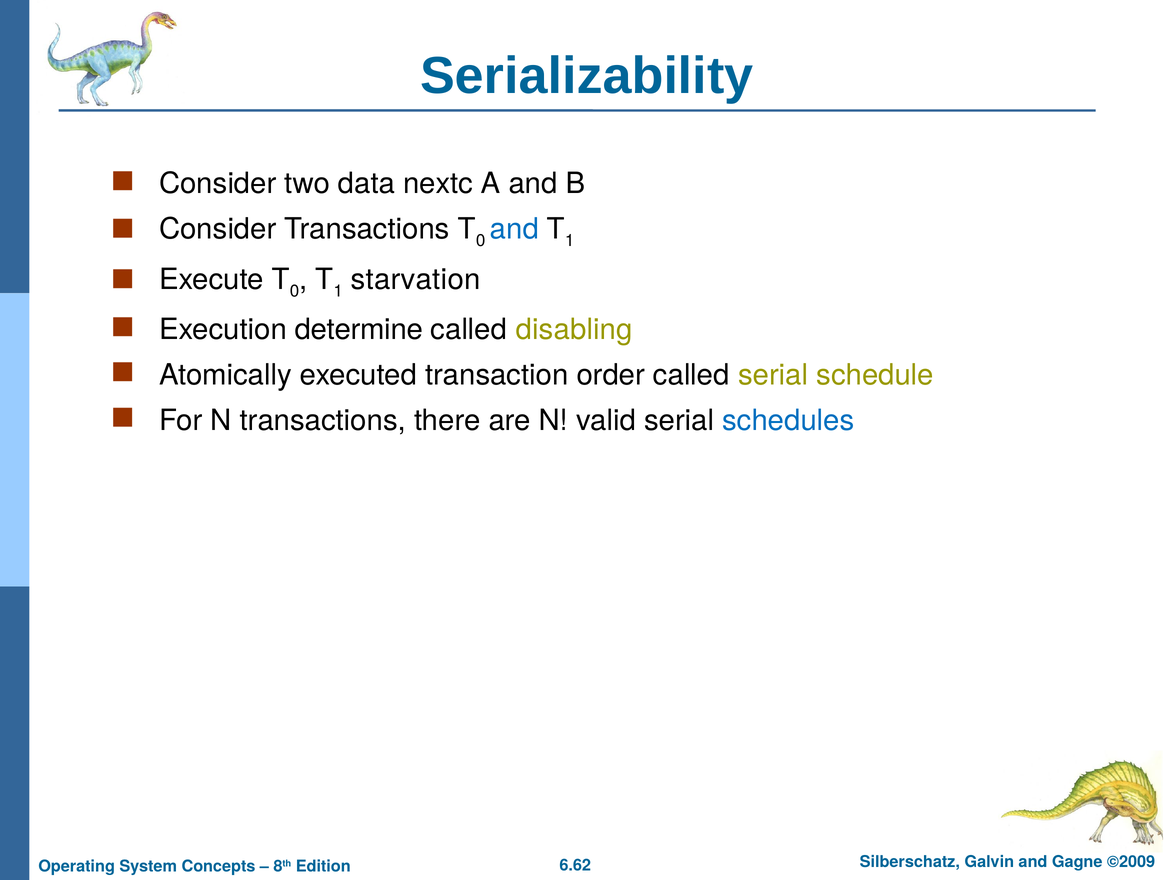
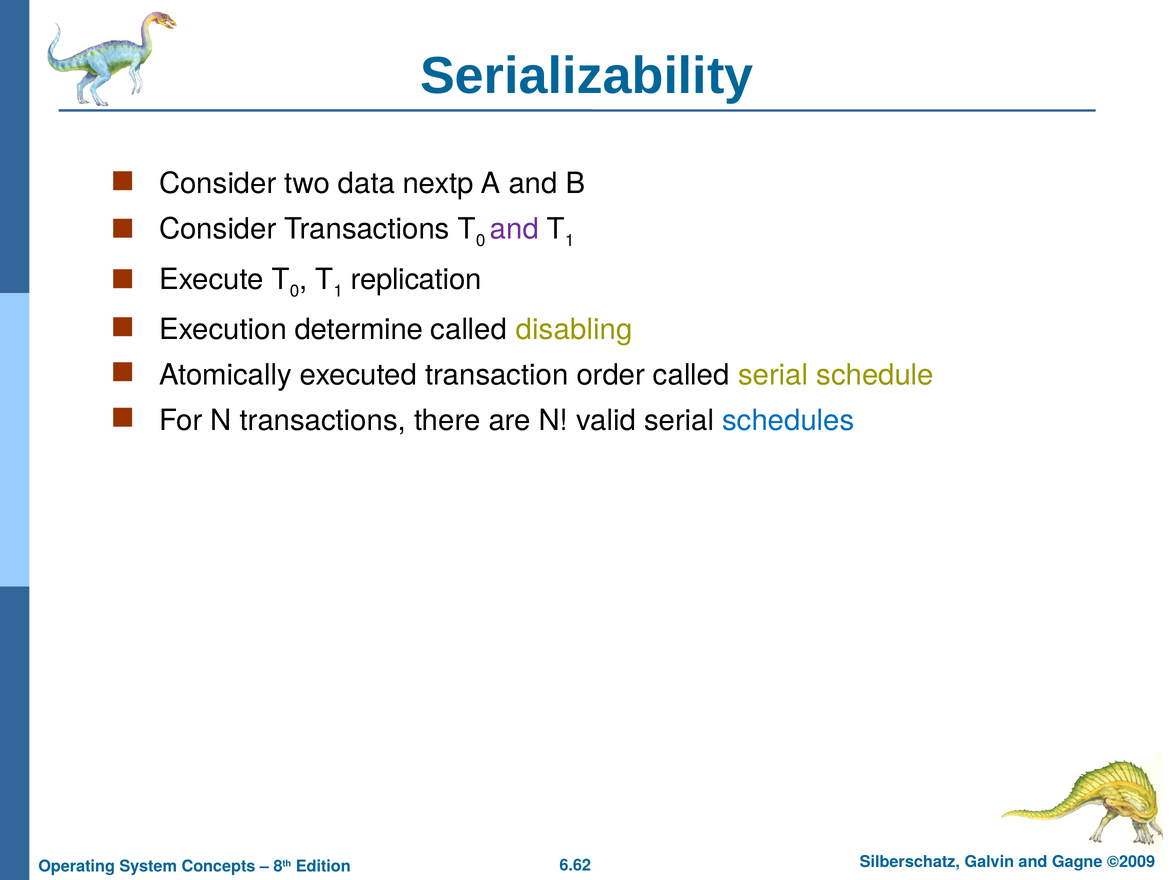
nextc: nextc -> nextp
and at (514, 229) colour: blue -> purple
starvation: starvation -> replication
